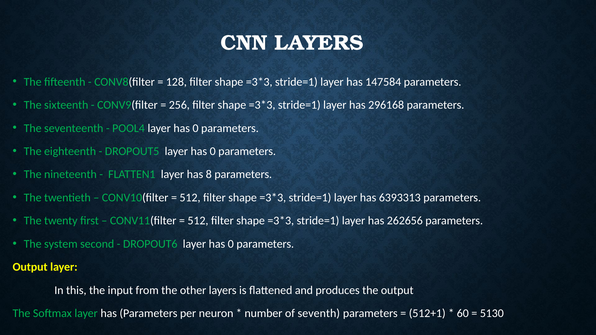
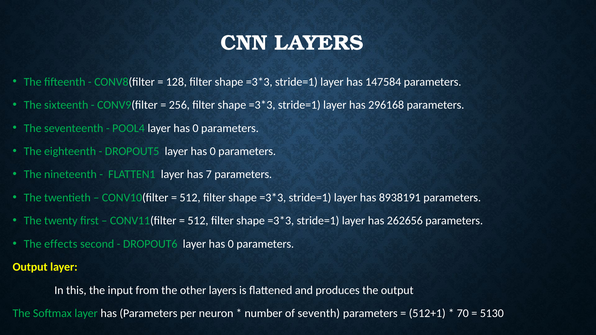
8: 8 -> 7
6393313: 6393313 -> 8938191
system: system -> effects
60: 60 -> 70
